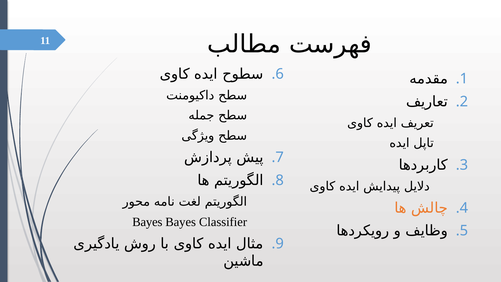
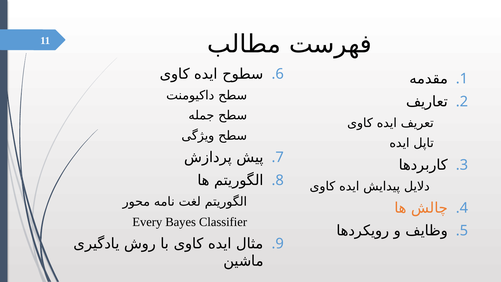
Bayes at (147, 222): Bayes -> Every
